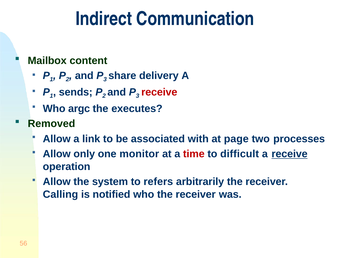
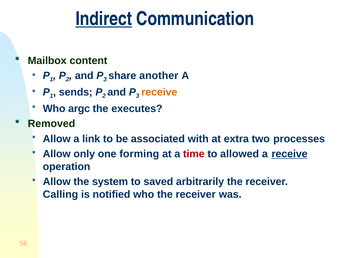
Indirect underline: none -> present
delivery: delivery -> another
receive at (159, 92) colour: red -> orange
page: page -> extra
monitor: monitor -> forming
difficult: difficult -> allowed
refers: refers -> saved
